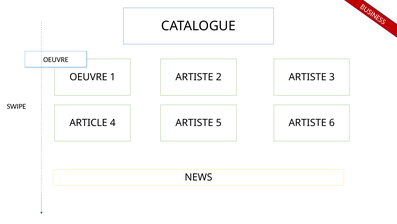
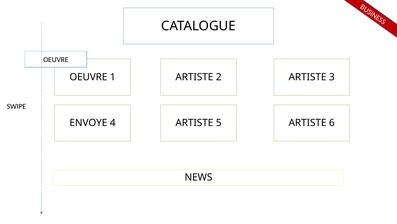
ARTICLE: ARTICLE -> ENVOYE
